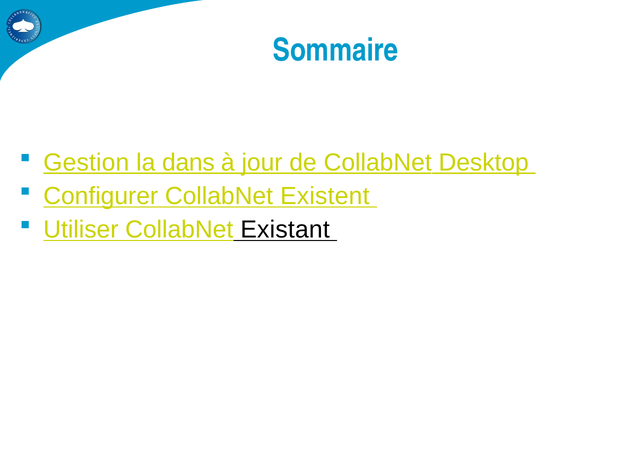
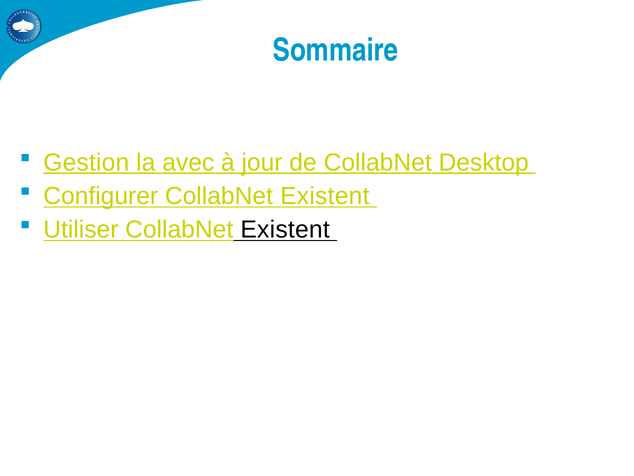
dans: dans -> avec
Utiliser CollabNet Existant: Existant -> Existent
